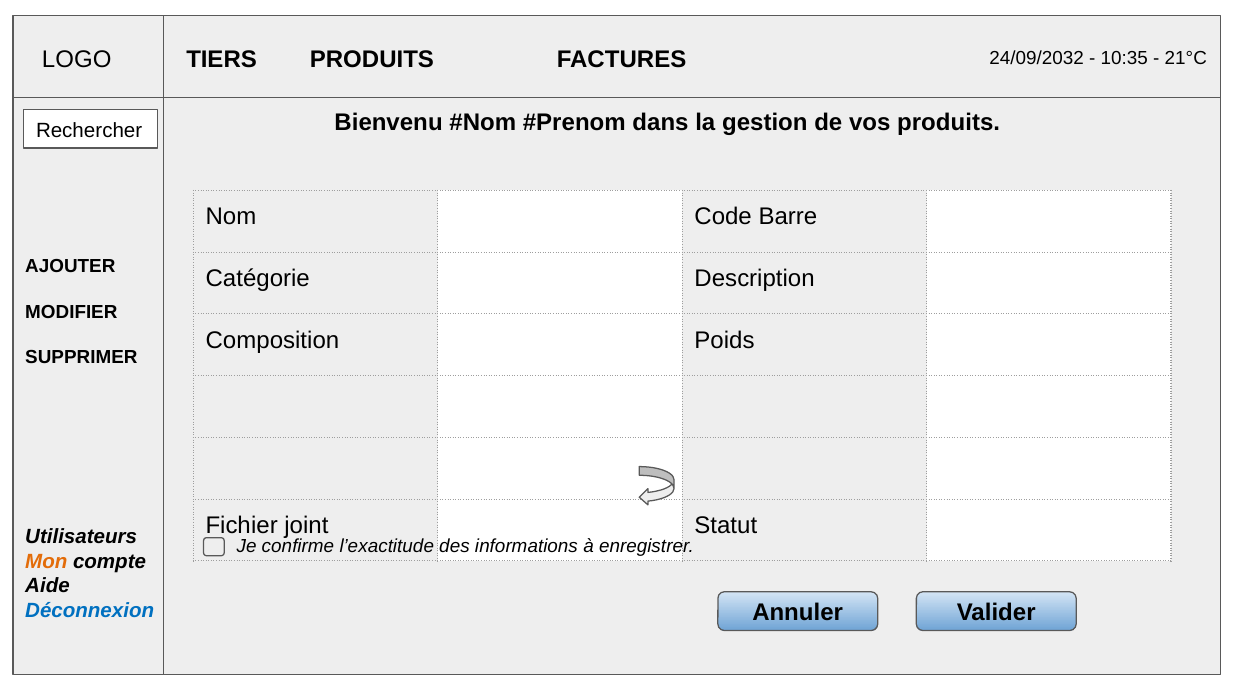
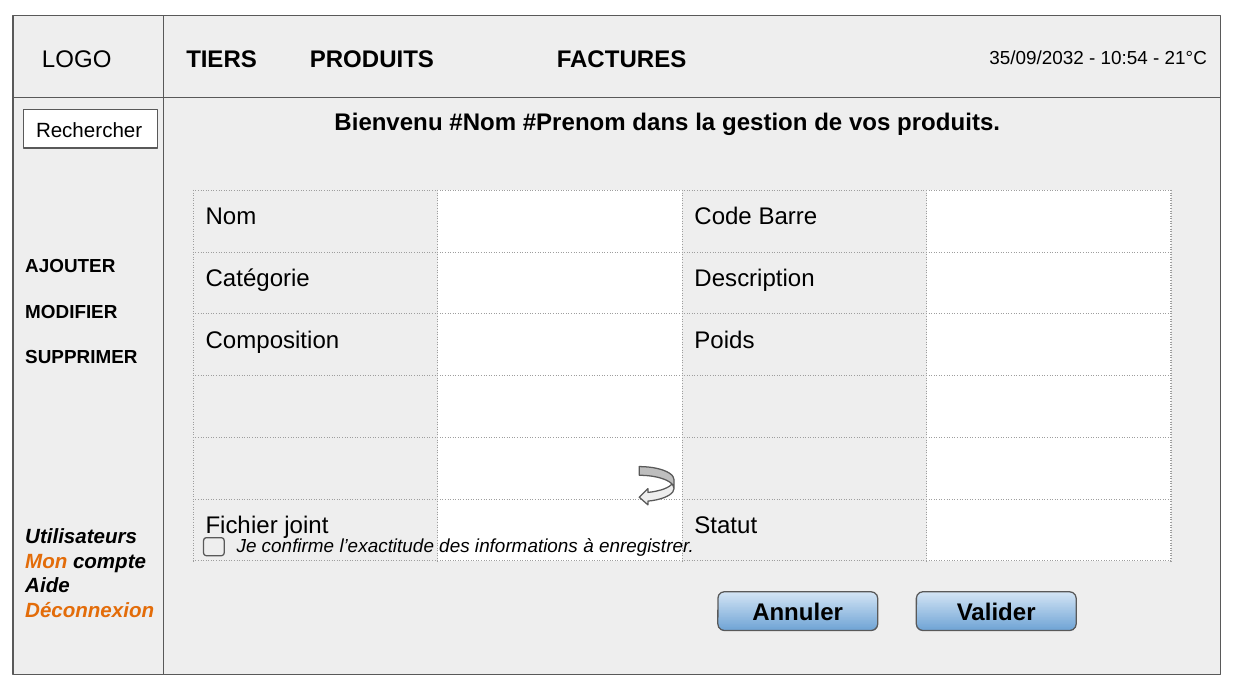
24/09/2032: 24/09/2032 -> 35/09/2032
10:35: 10:35 -> 10:54
Déconnexion colour: blue -> orange
